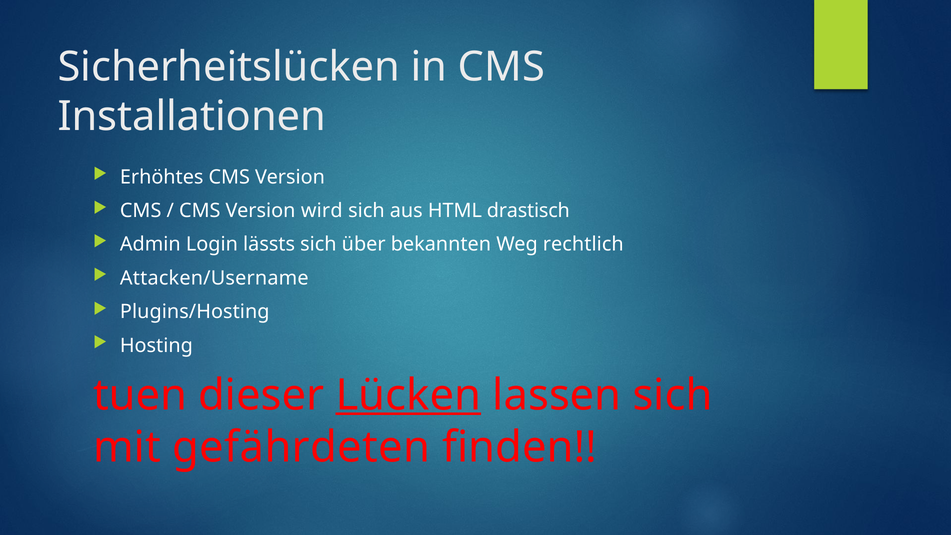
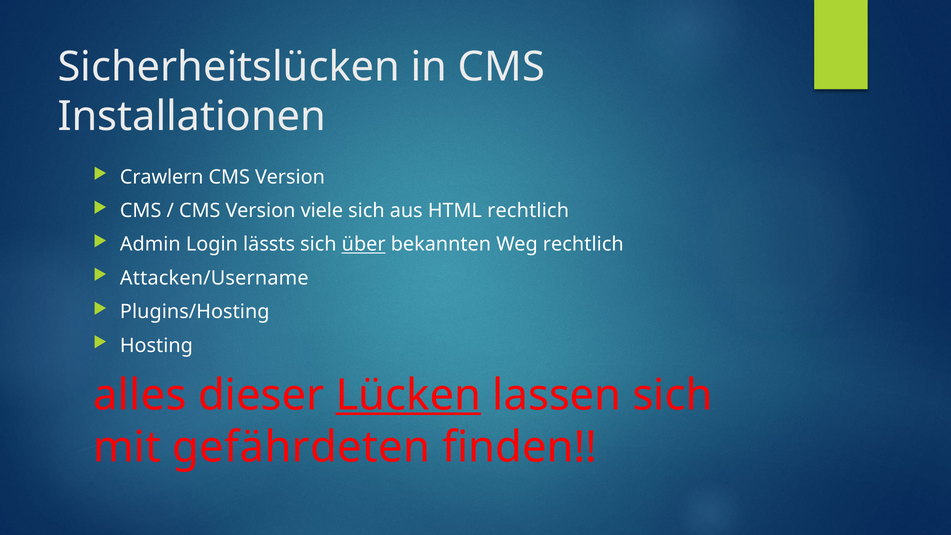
Erhöhtes: Erhöhtes -> Crawlern
wird: wird -> viele
HTML drastisch: drastisch -> rechtlich
über underline: none -> present
tuen: tuen -> alles
